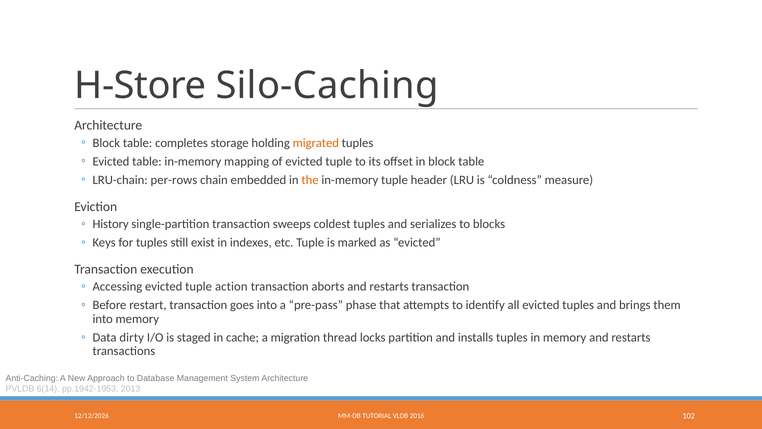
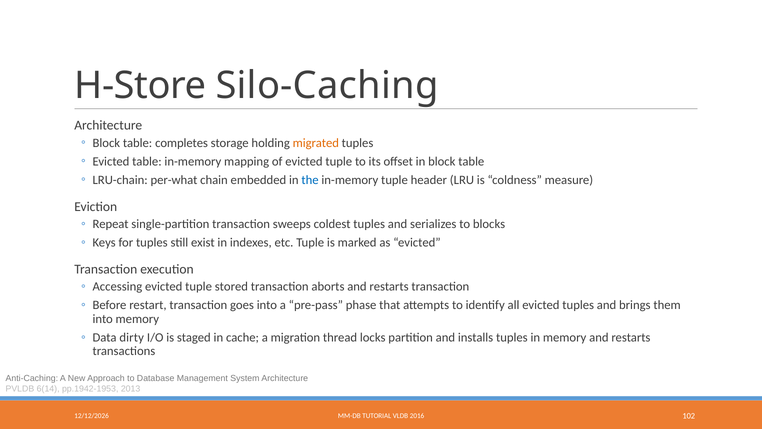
per-rows: per-rows -> per-what
the colour: orange -> blue
History: History -> Repeat
action: action -> stored
